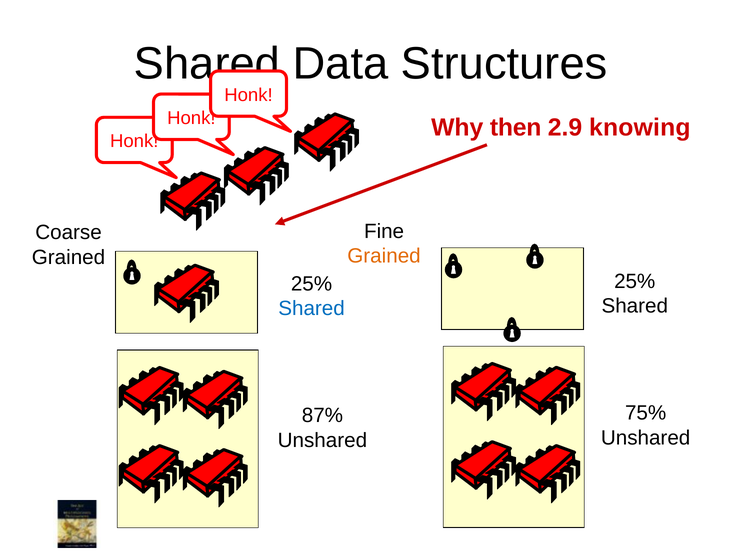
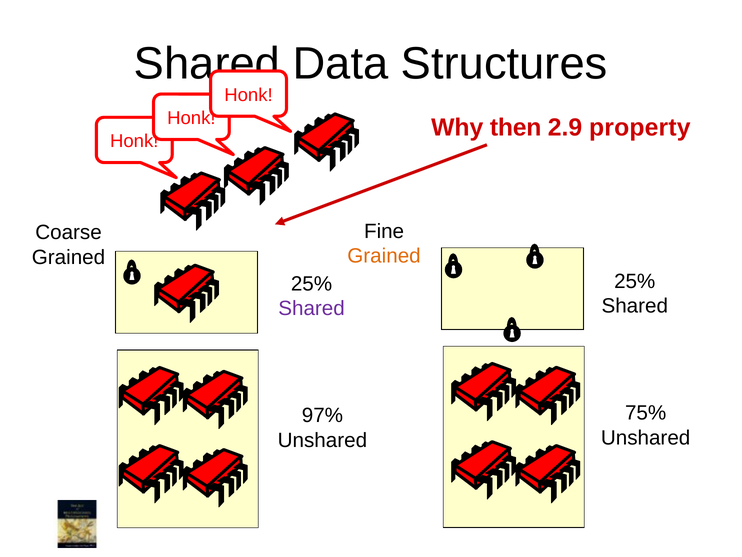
knowing: knowing -> property
Shared at (312, 308) colour: blue -> purple
87%: 87% -> 97%
